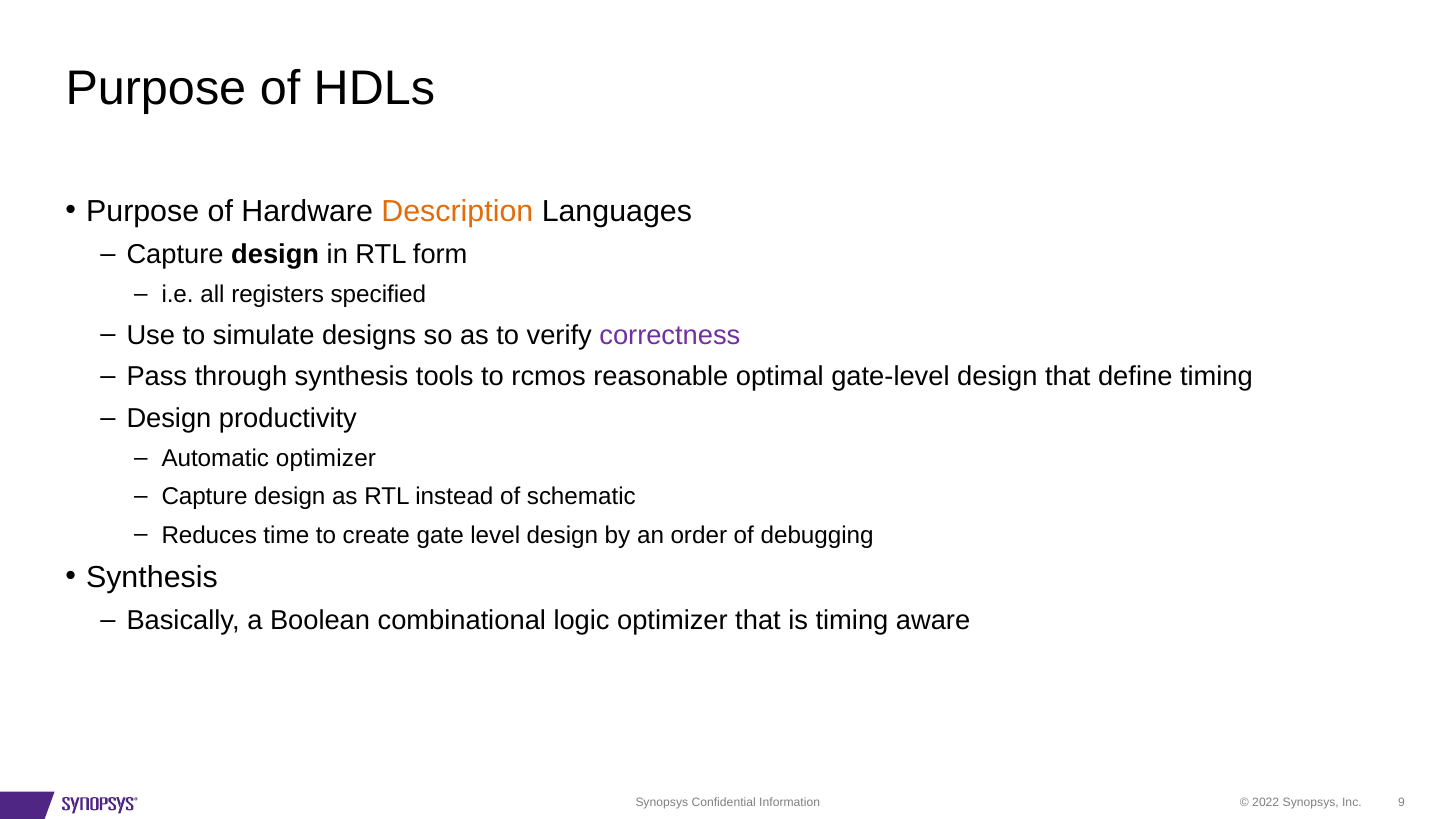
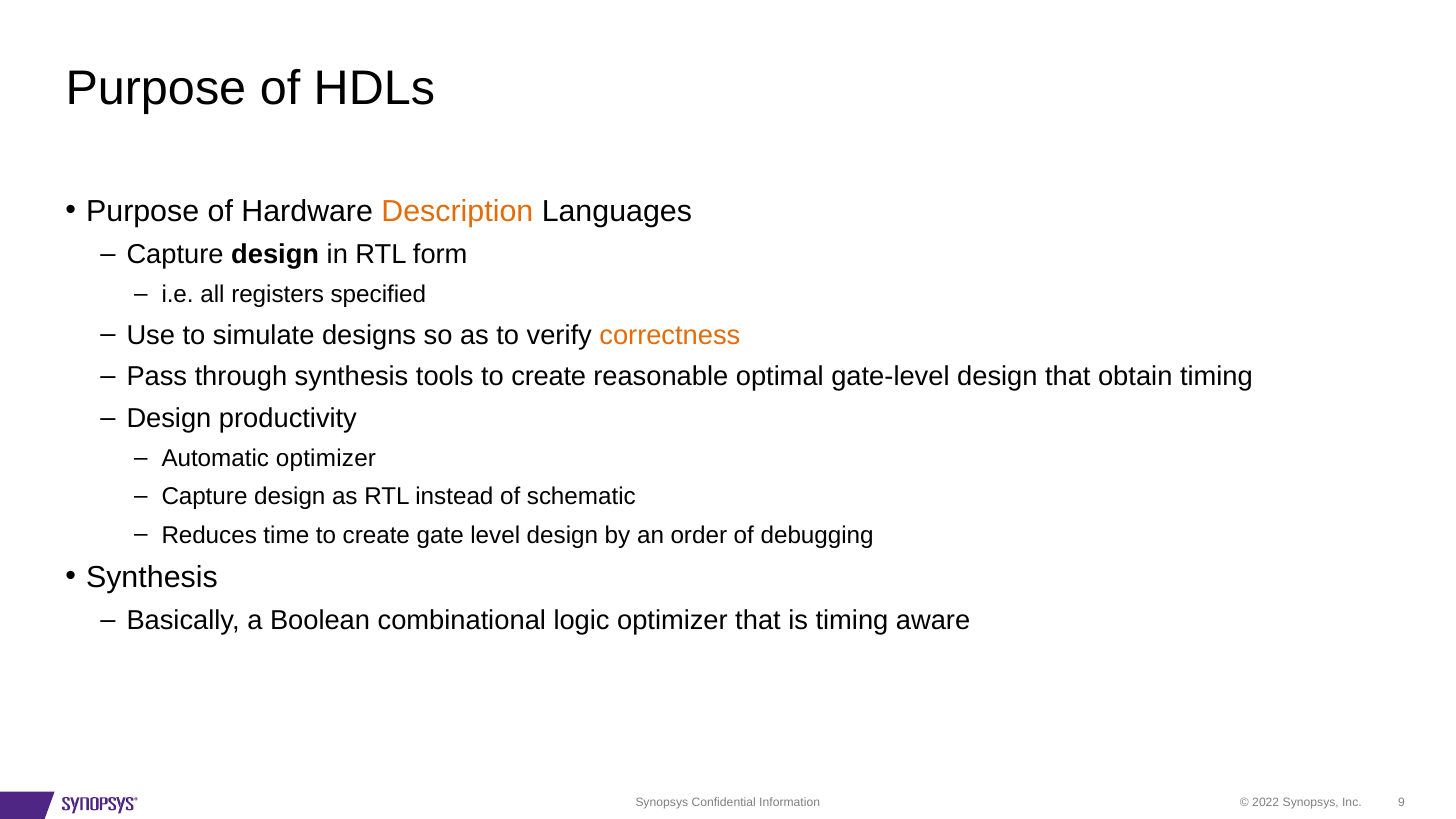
correctness colour: purple -> orange
tools to rcmos: rcmos -> create
define: define -> obtain
